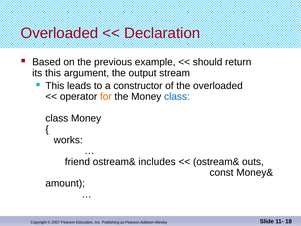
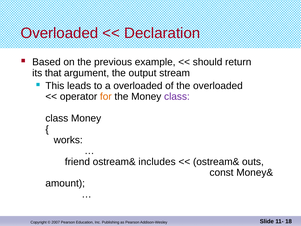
its this: this -> that
a constructor: constructor -> overloaded
class at (177, 97) colour: blue -> purple
